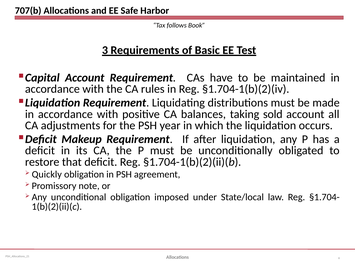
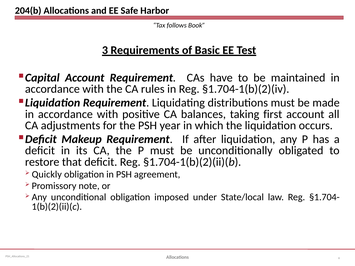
707(b: 707(b -> 204(b
sold: sold -> first
